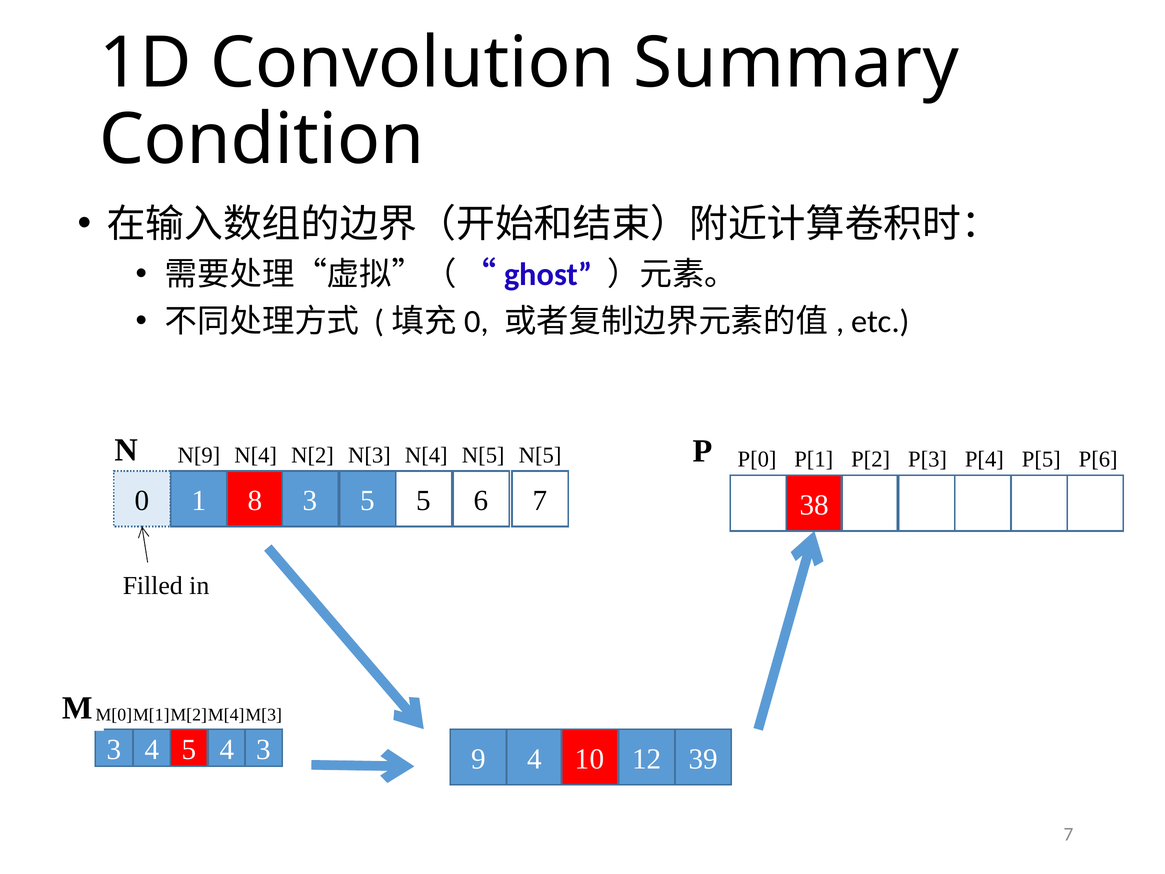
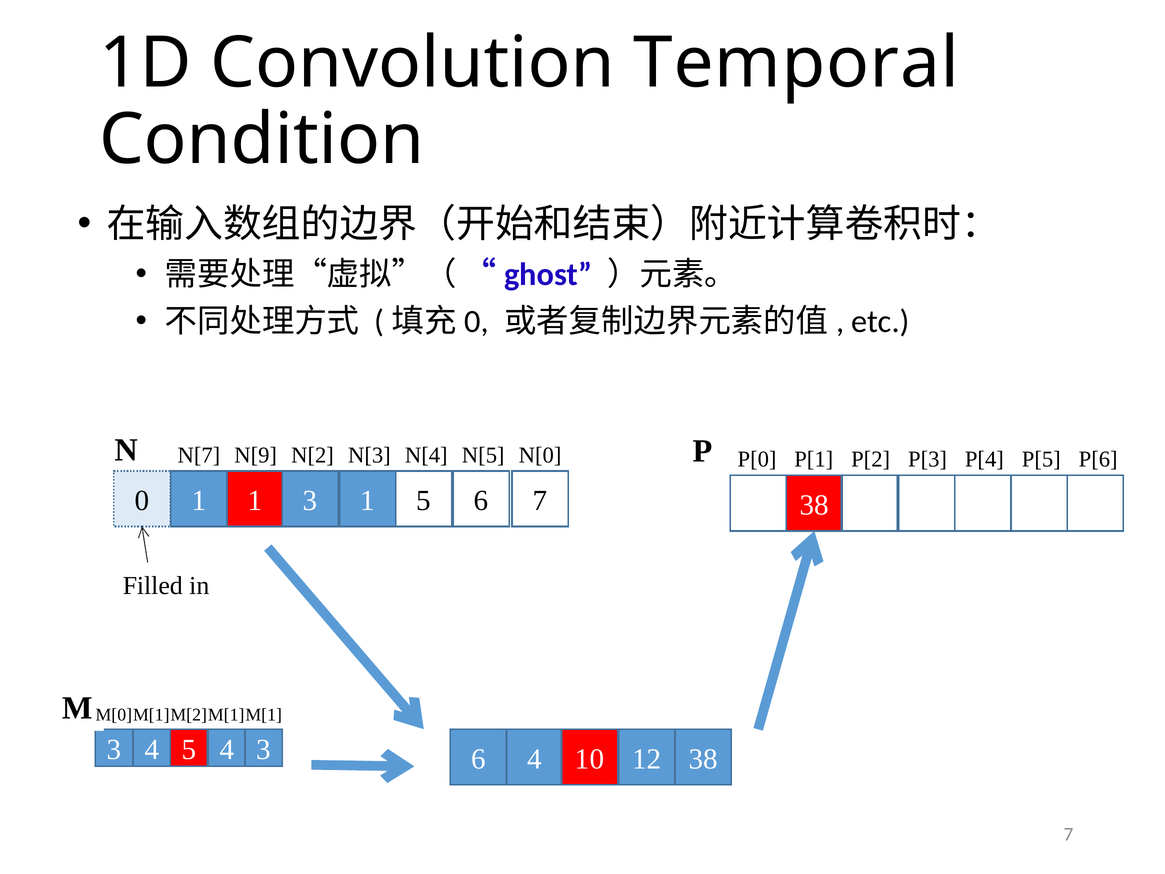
Summary: Summary -> Temporal
N[9: N[9 -> N[7
N[4 at (256, 455): N[4 -> N[9
N[4 N[5: N[5 -> N[0
1 8: 8 -> 1
3 5: 5 -> 1
M[0 M[4: M[4 -> M[1
M[3 at (264, 715): M[3 -> M[1
3 9: 9 -> 6
12 39: 39 -> 38
